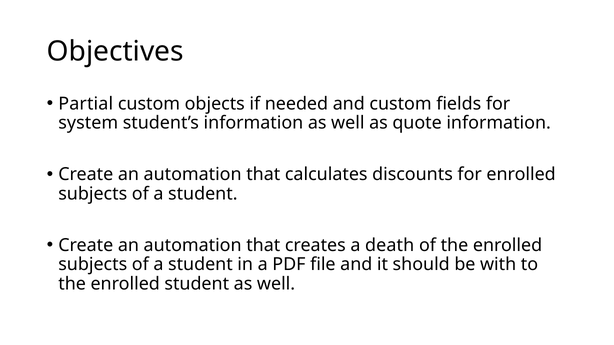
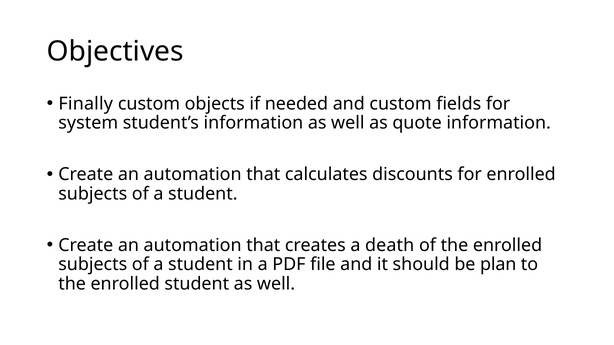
Partial: Partial -> Finally
with: with -> plan
